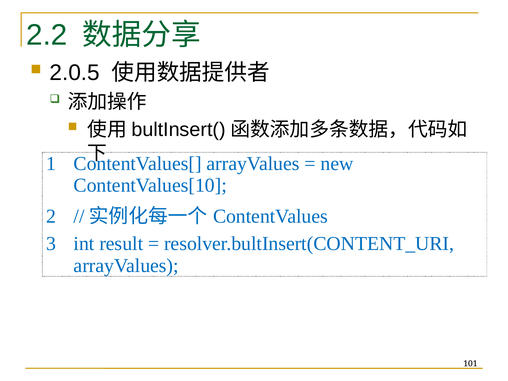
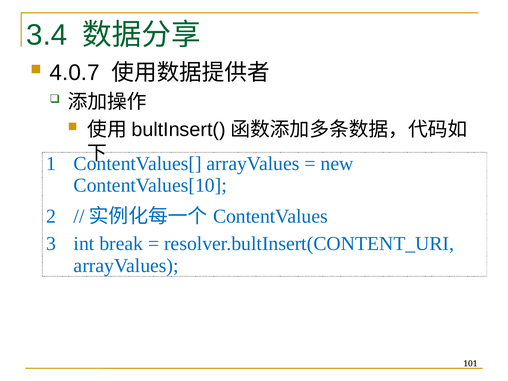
2.2: 2.2 -> 3.4
2.0.5: 2.0.5 -> 4.0.7
result: result -> break
